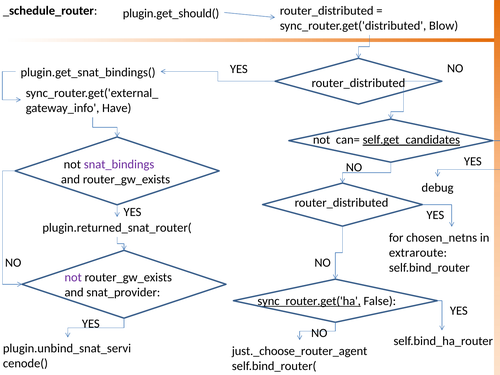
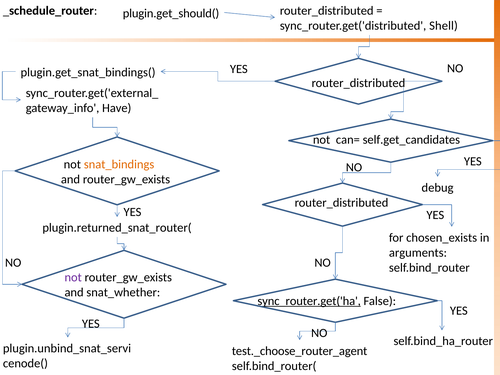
Blow: Blow -> Shell
self.get_candidates underline: present -> none
snat_bindings colour: purple -> orange
chosen_netns: chosen_netns -> chosen_exists
extraroute: extraroute -> arguments
snat_provider: snat_provider -> snat_whether
just._choose_router_agent: just._choose_router_agent -> test._choose_router_agent
